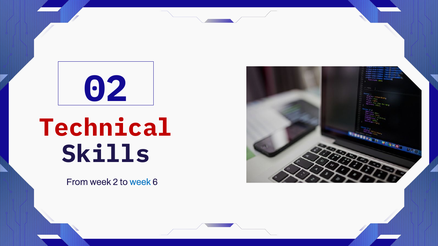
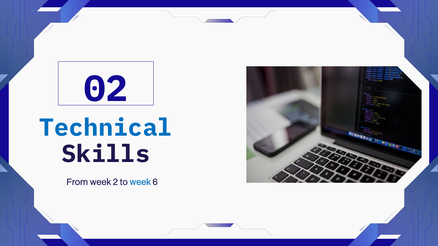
Technical colour: red -> blue
